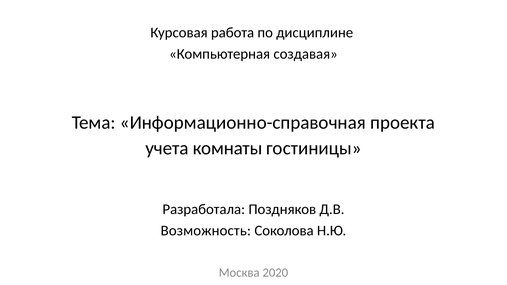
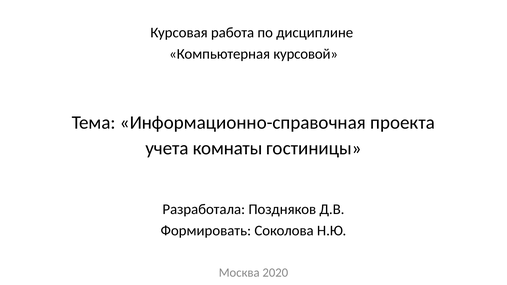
создавая: создавая -> курсовой
Возможность: Возможность -> Формировать
